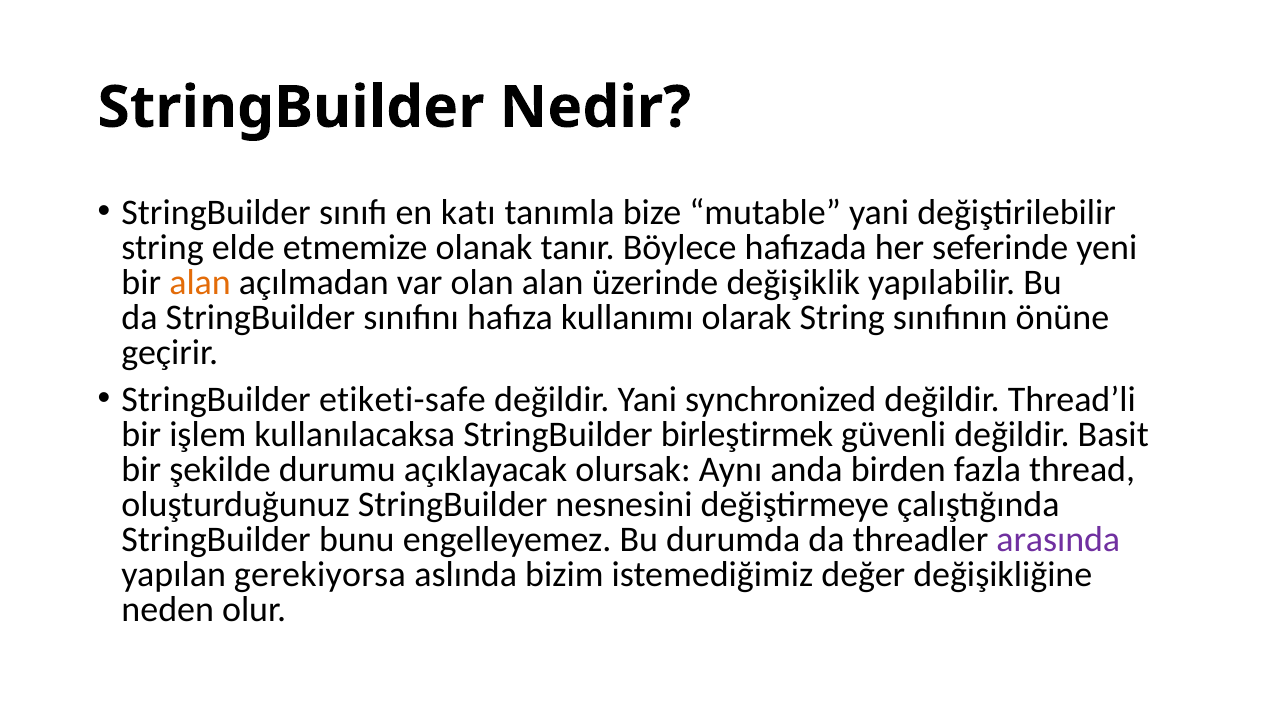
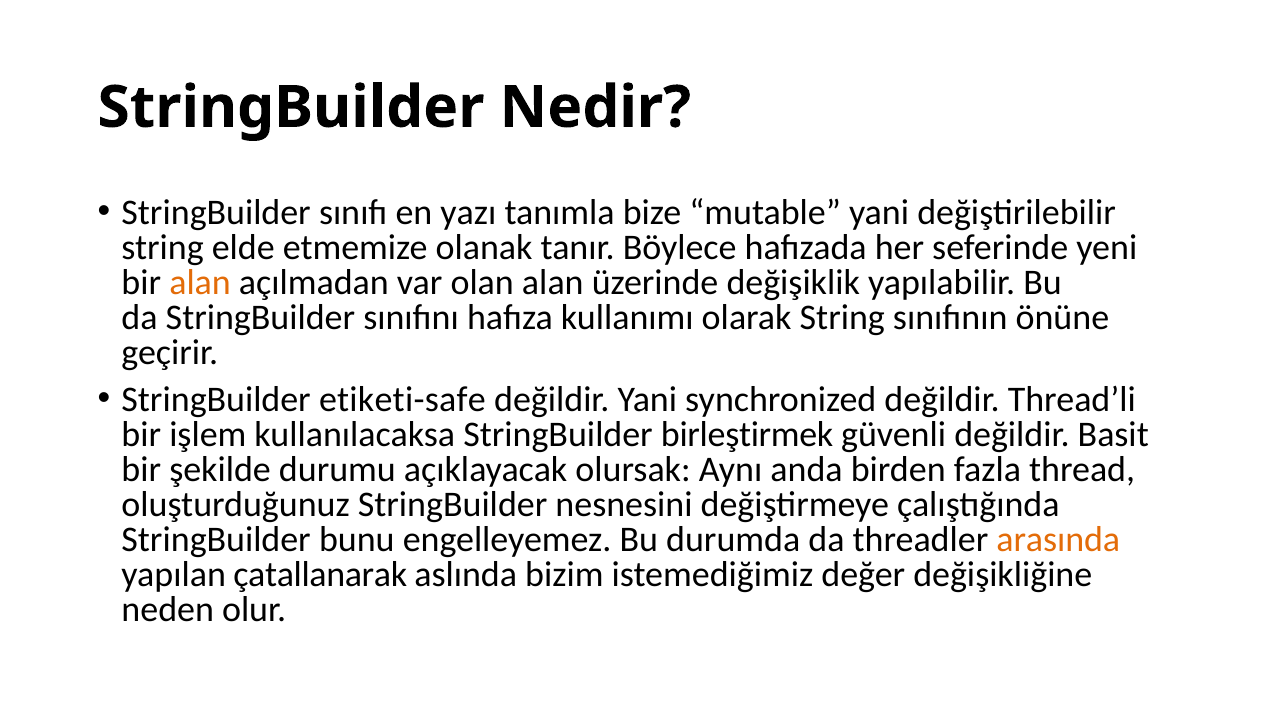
katı: katı -> yazı
arasında colour: purple -> orange
gerekiyorsa: gerekiyorsa -> çatallanarak
